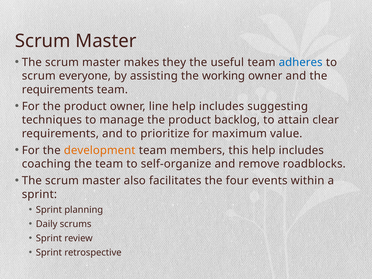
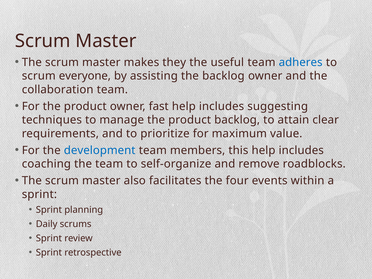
the working: working -> backlog
requirements at (58, 90): requirements -> collaboration
line: line -> fast
development colour: orange -> blue
